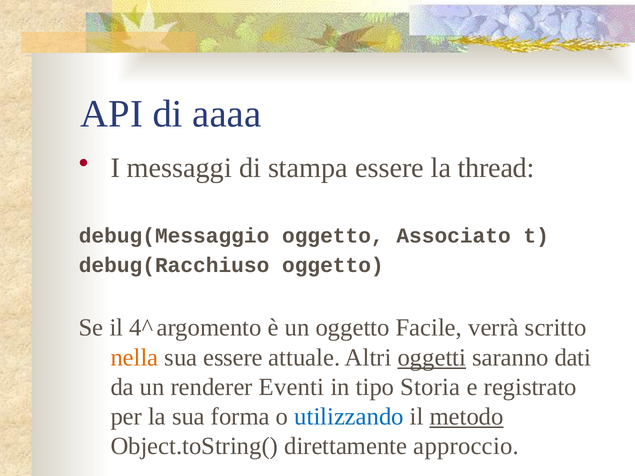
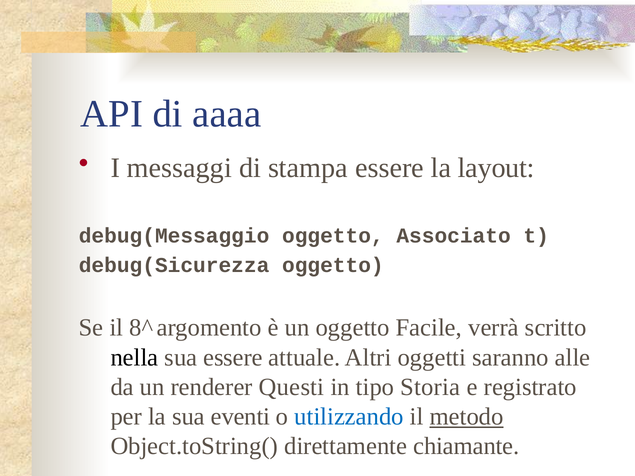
thread: thread -> layout
debug(Racchiuso: debug(Racchiuso -> debug(Sicurezza
4^: 4^ -> 8^
nella colour: orange -> black
oggetti underline: present -> none
dati: dati -> alle
Eventi: Eventi -> Questi
forma: forma -> eventi
approccio: approccio -> chiamante
